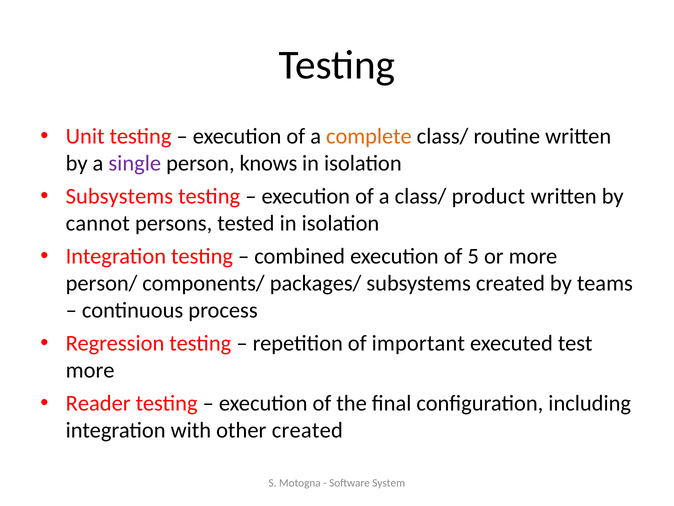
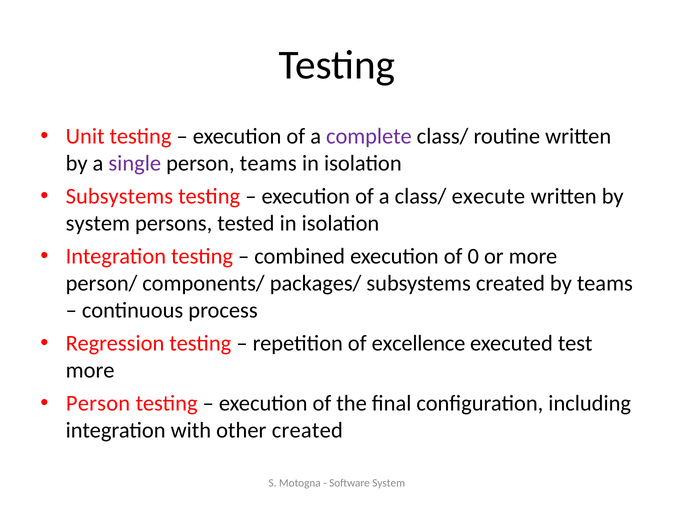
complete colour: orange -> purple
person knows: knows -> teams
product: product -> execute
cannot at (98, 223): cannot -> system
5: 5 -> 0
important: important -> excellence
Reader at (98, 403): Reader -> Person
